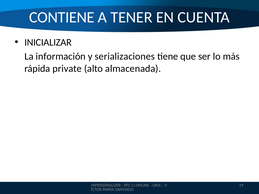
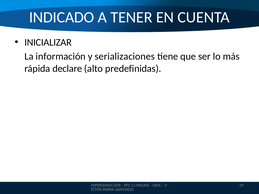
CONTIENE: CONTIENE -> INDICADO
private: private -> declare
almacenada: almacenada -> predefinidas
